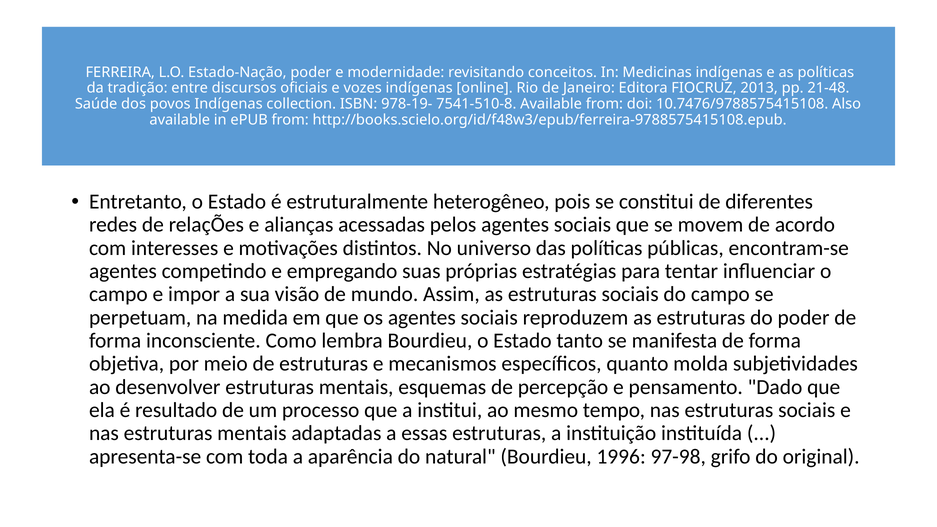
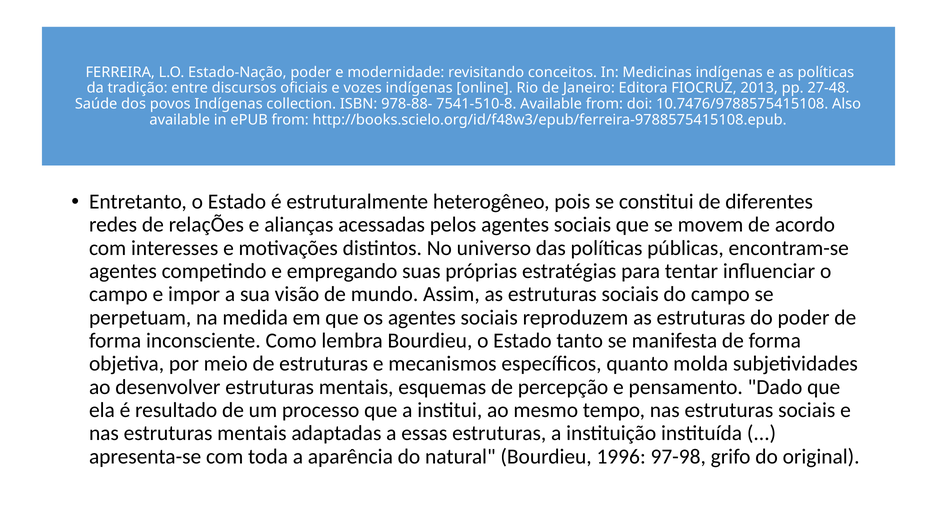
21-48: 21-48 -> 27-48
978-19-: 978-19- -> 978-88-
